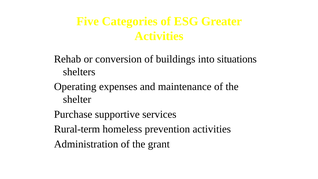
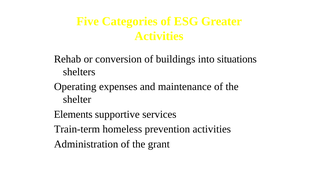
Purchase: Purchase -> Elements
Rural-term: Rural-term -> Train-term
